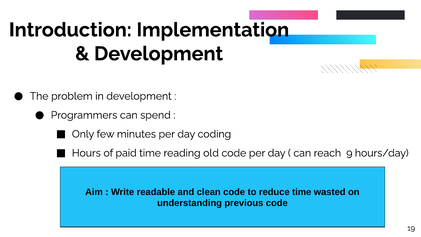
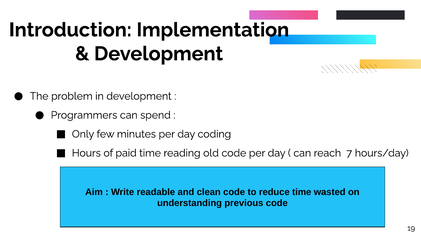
9: 9 -> 7
